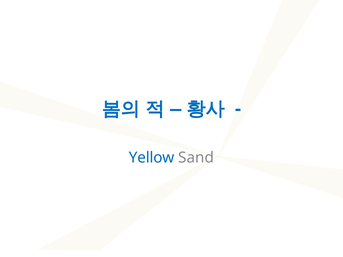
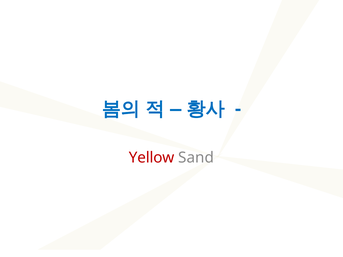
Yellow colour: blue -> red
